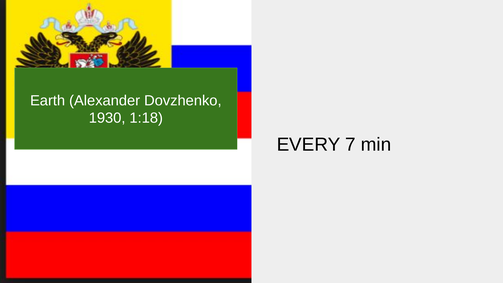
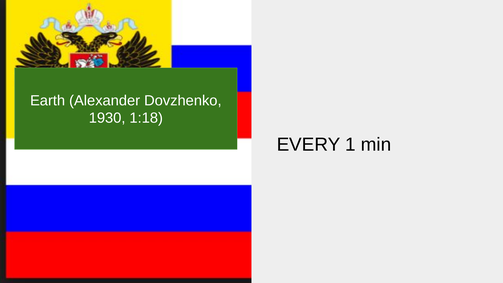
7: 7 -> 1
